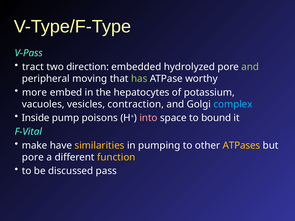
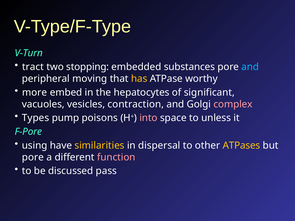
V-Pass: V-Pass -> V-Turn
direction: direction -> stopping
hydrolyzed: hydrolyzed -> substances
and at (250, 67) colour: light green -> light blue
has colour: light green -> yellow
potassium: potassium -> significant
complex colour: light blue -> pink
Inside: Inside -> Types
bound: bound -> unless
F-Vital: F-Vital -> F-Pore
make: make -> using
pumping: pumping -> dispersal
function colour: yellow -> pink
